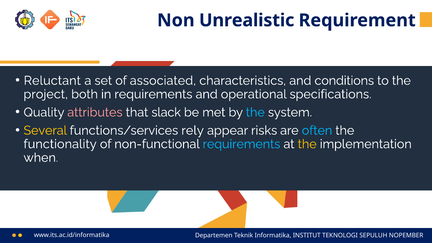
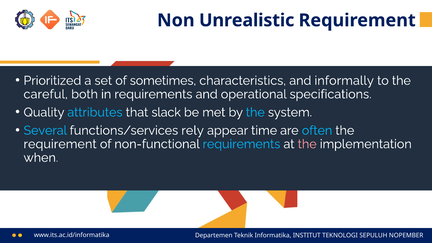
Reluctant: Reluctant -> Prioritized
associated: associated -> sometimes
conditions: conditions -> informally
project: project -> careful
attributes colour: pink -> light blue
Several colour: yellow -> light blue
risks: risks -> time
functionality at (60, 144): functionality -> requirement
the at (307, 144) colour: yellow -> pink
